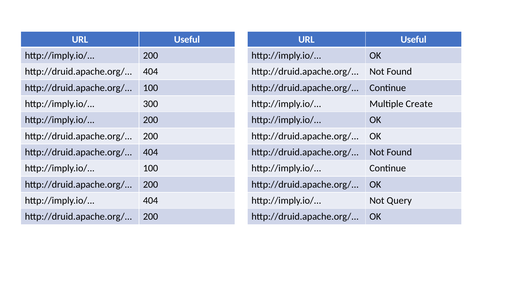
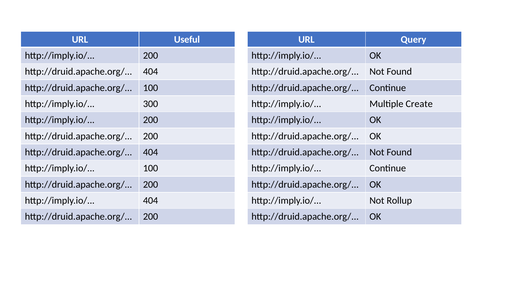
Useful at (414, 39): Useful -> Query
Query: Query -> Rollup
